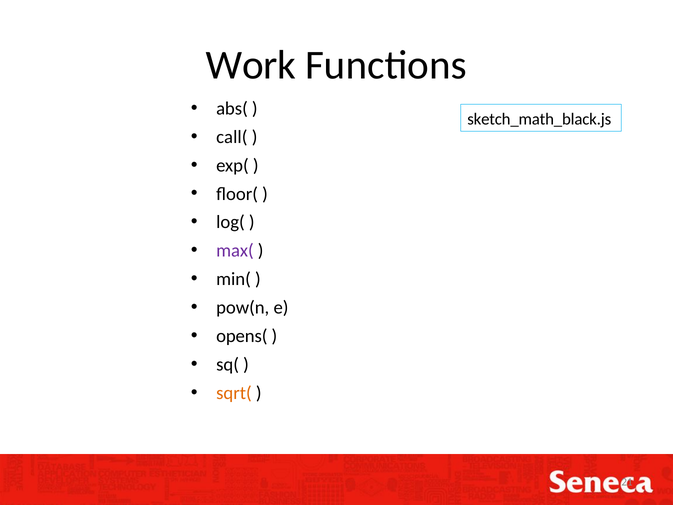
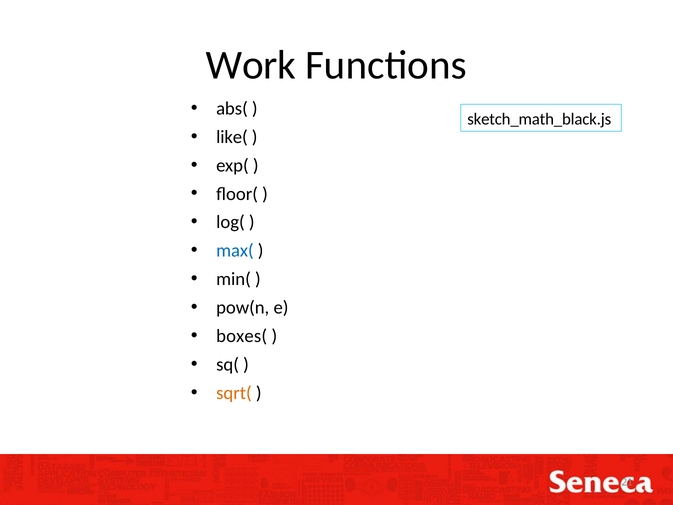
call(: call( -> like(
max( colour: purple -> blue
opens(: opens( -> boxes(
